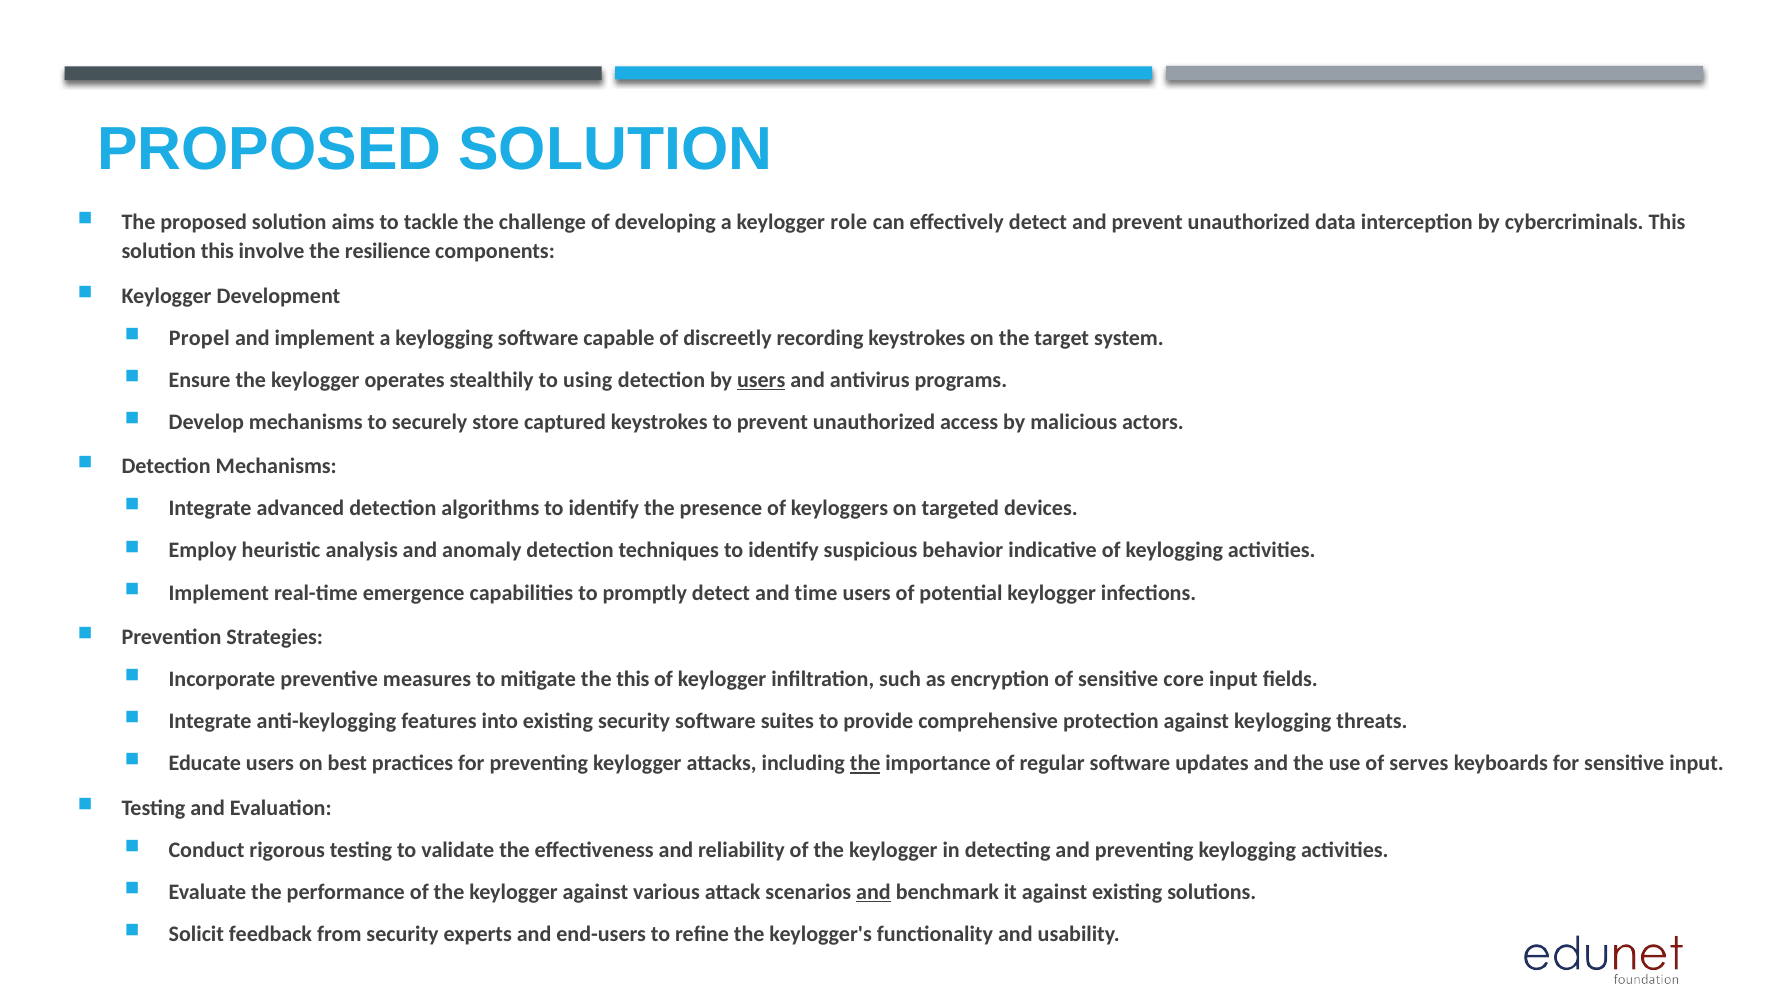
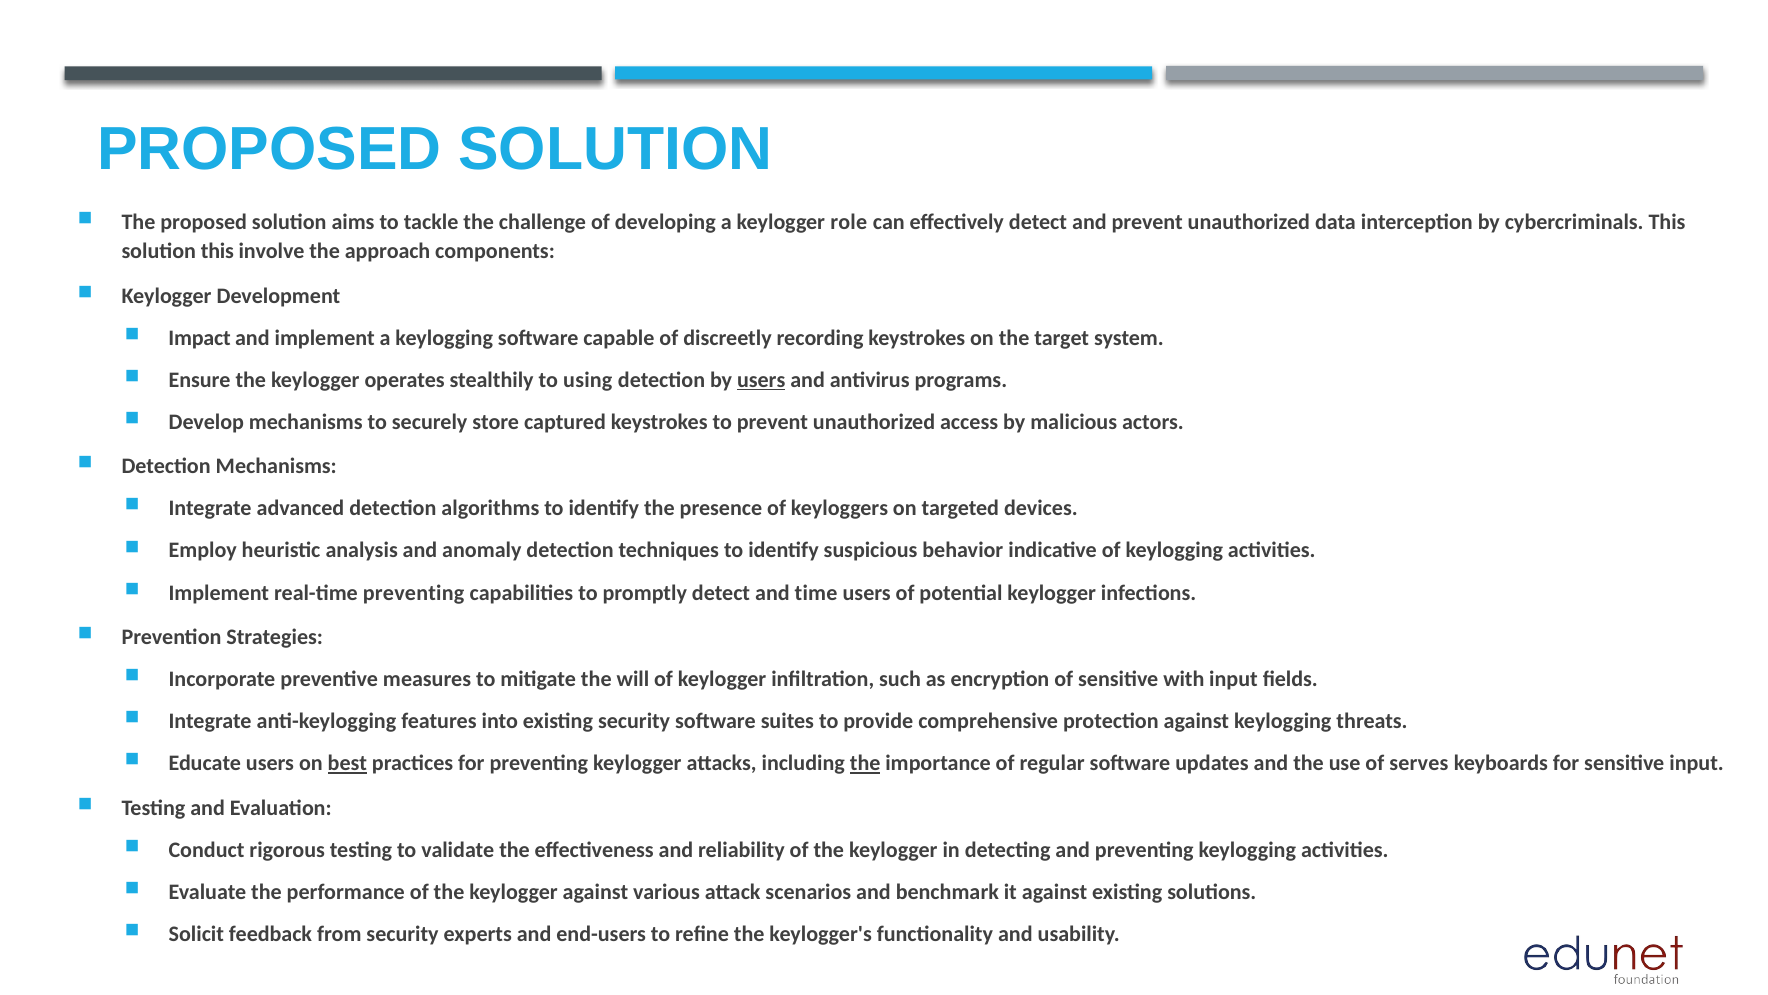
resilience: resilience -> approach
Propel: Propel -> Impact
real-time emergence: emergence -> preventing
the this: this -> will
core: core -> with
best underline: none -> present
and at (873, 892) underline: present -> none
